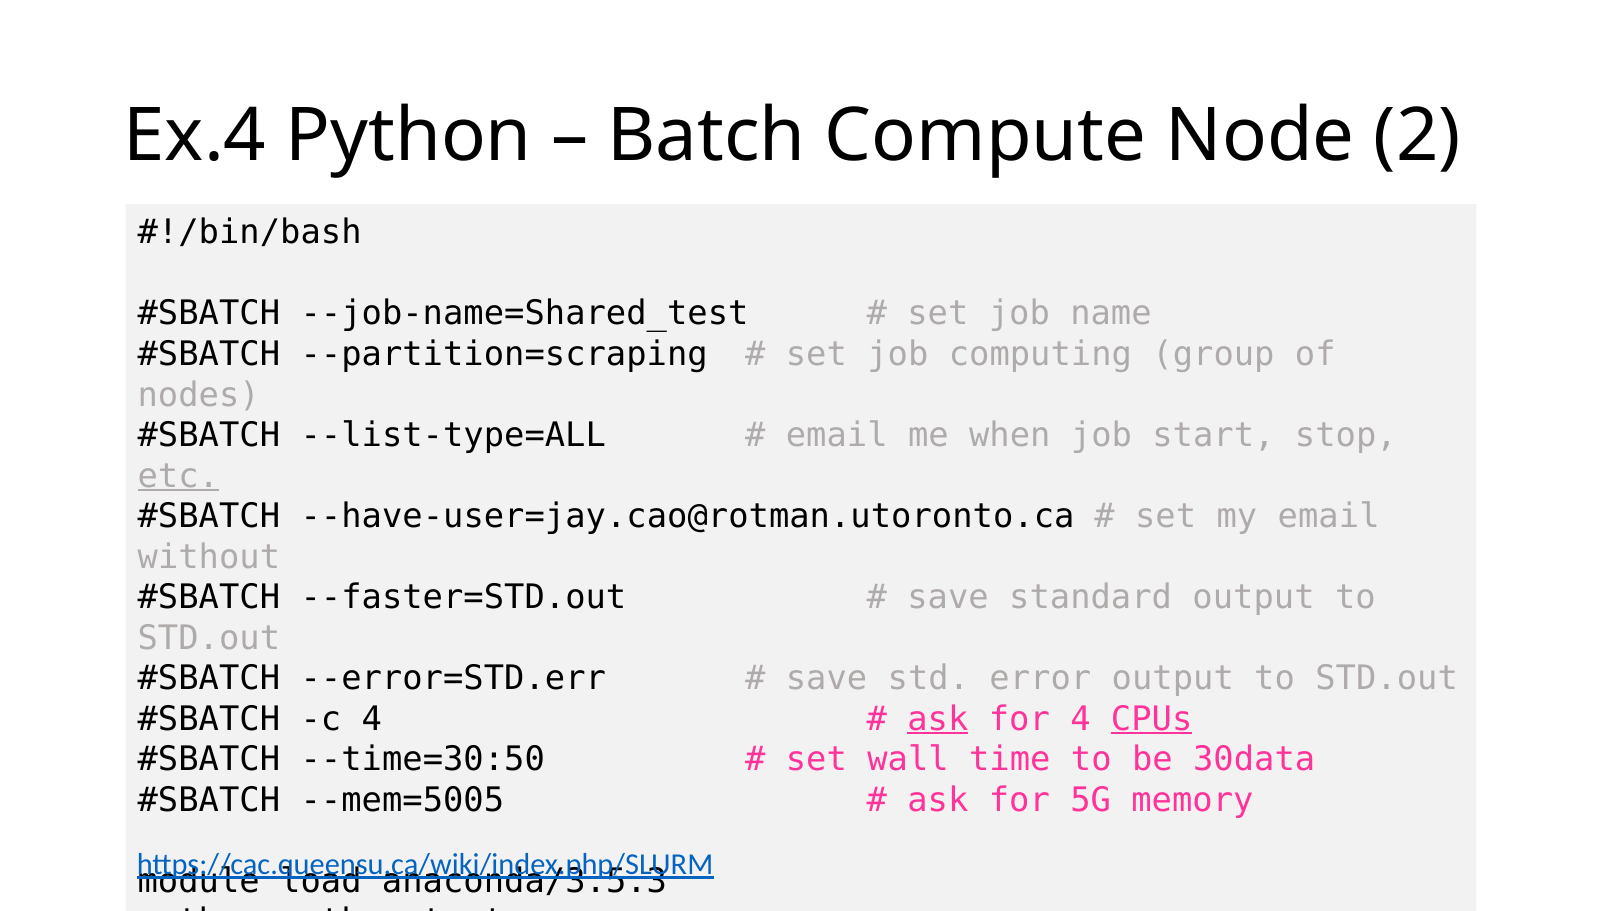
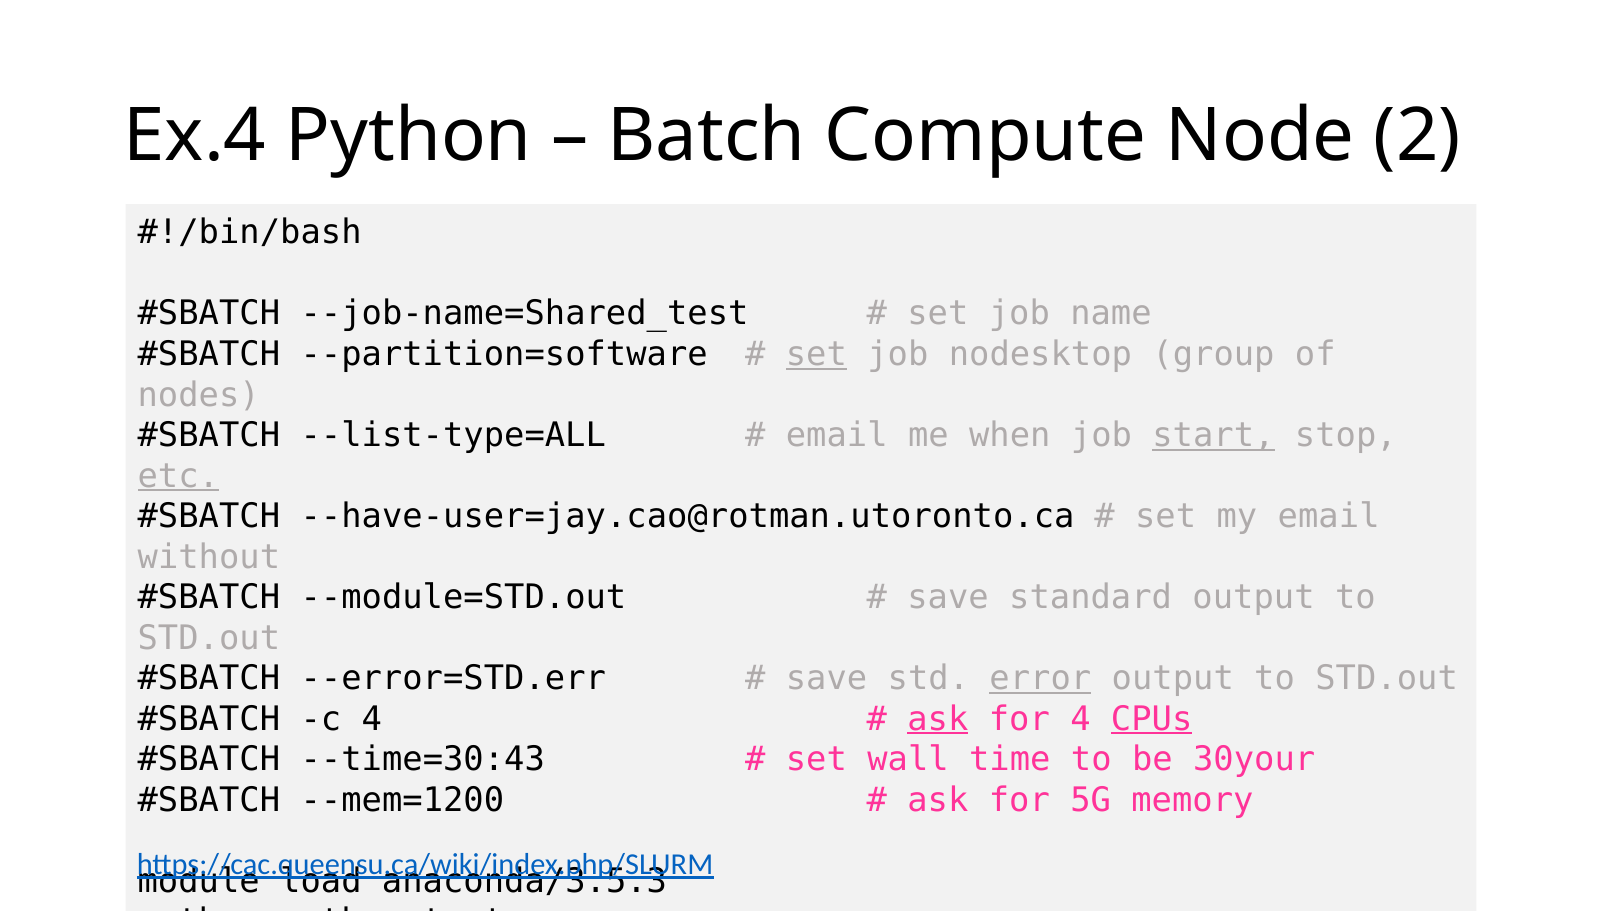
--partition=scraping: --partition=scraping -> --partition=software
set at (816, 354) underline: none -> present
computing: computing -> nodesktop
start underline: none -> present
--faster=STD.out: --faster=STD.out -> --module=STD.out
error underline: none -> present
--time=30:50: --time=30:50 -> --time=30:43
30data: 30data -> 30your
--mem=5005: --mem=5005 -> --mem=1200
